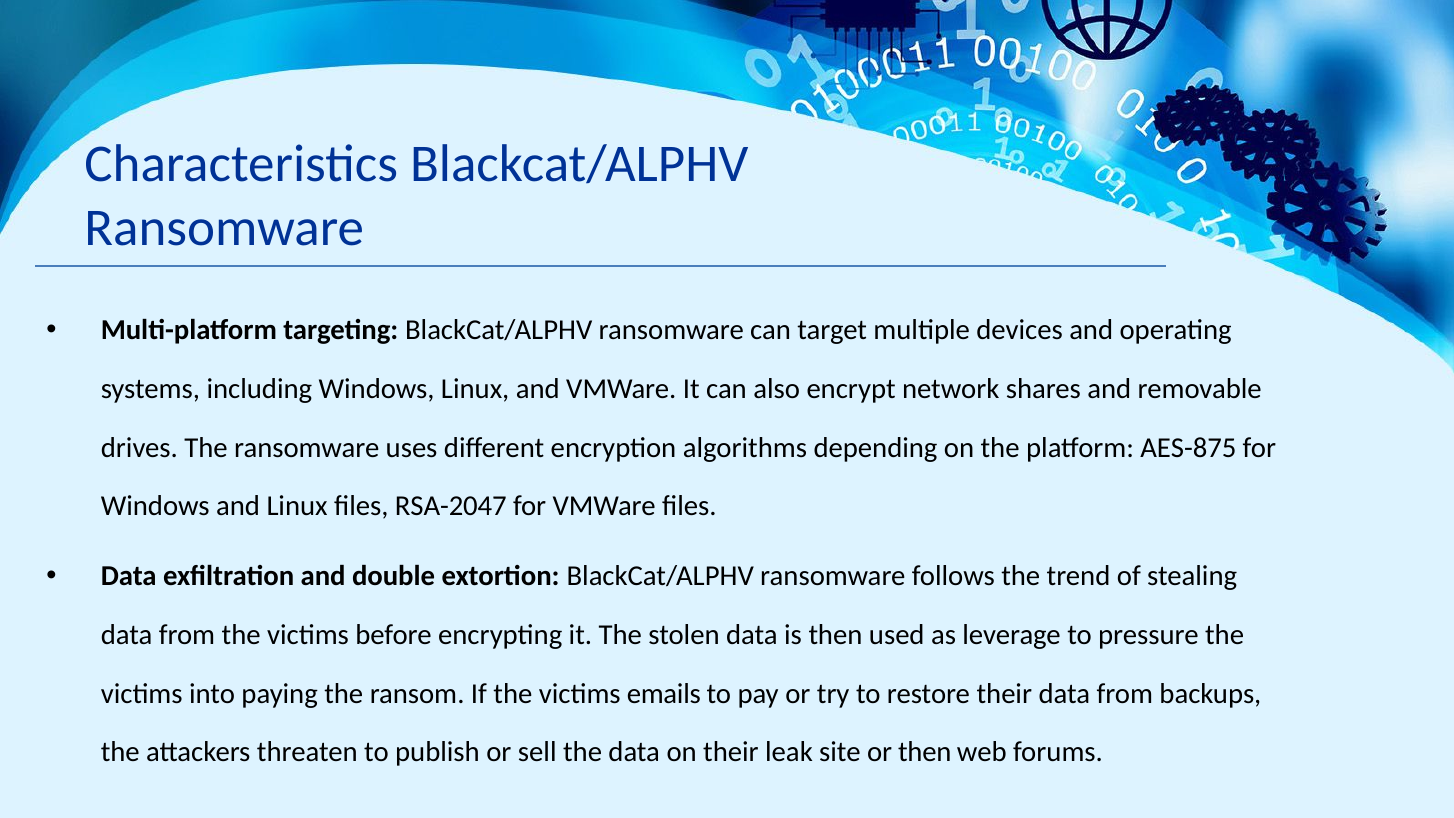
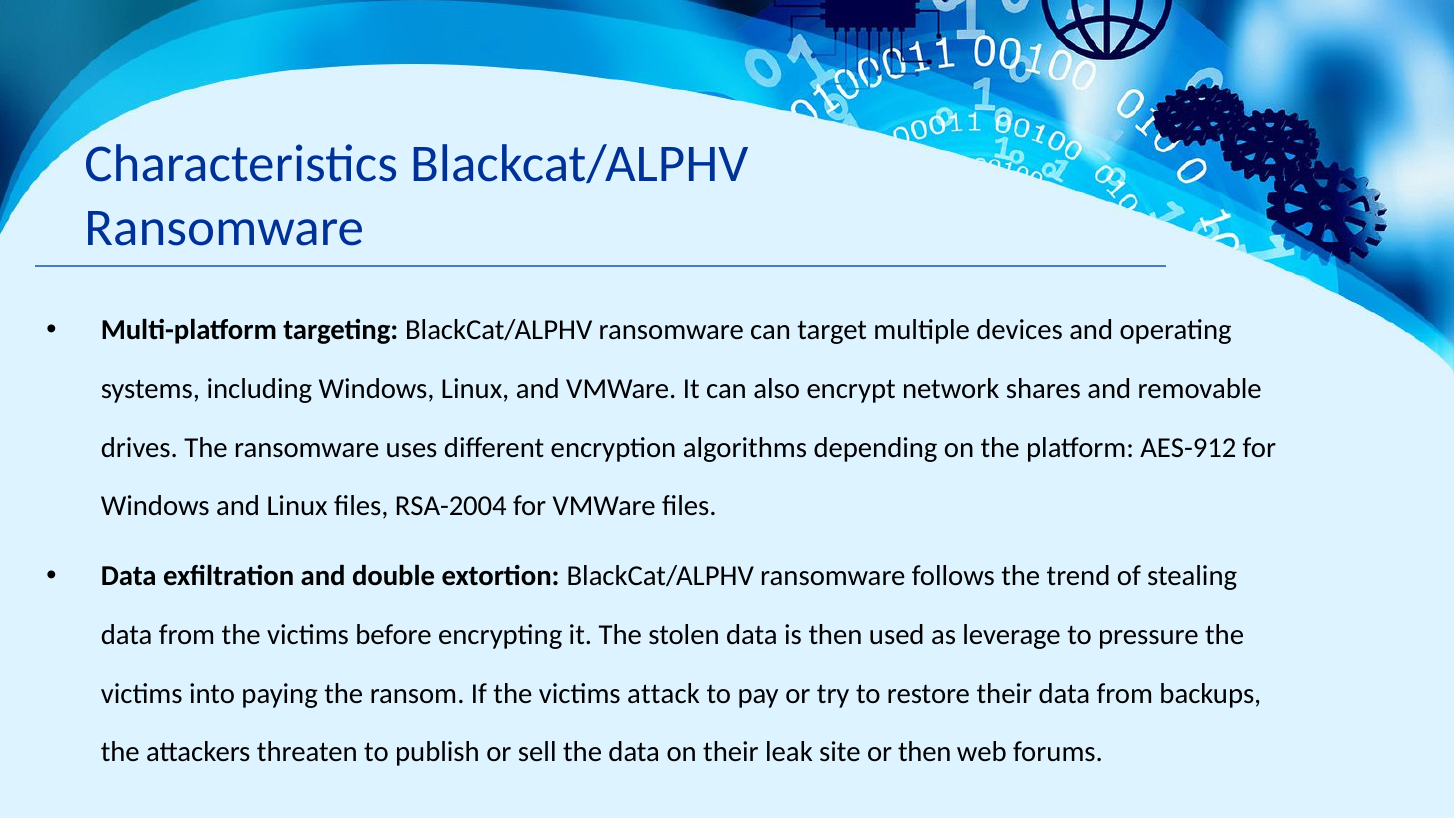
AES-875: AES-875 -> AES-912
RSA-2047: RSA-2047 -> RSA-2004
emails: emails -> attack
